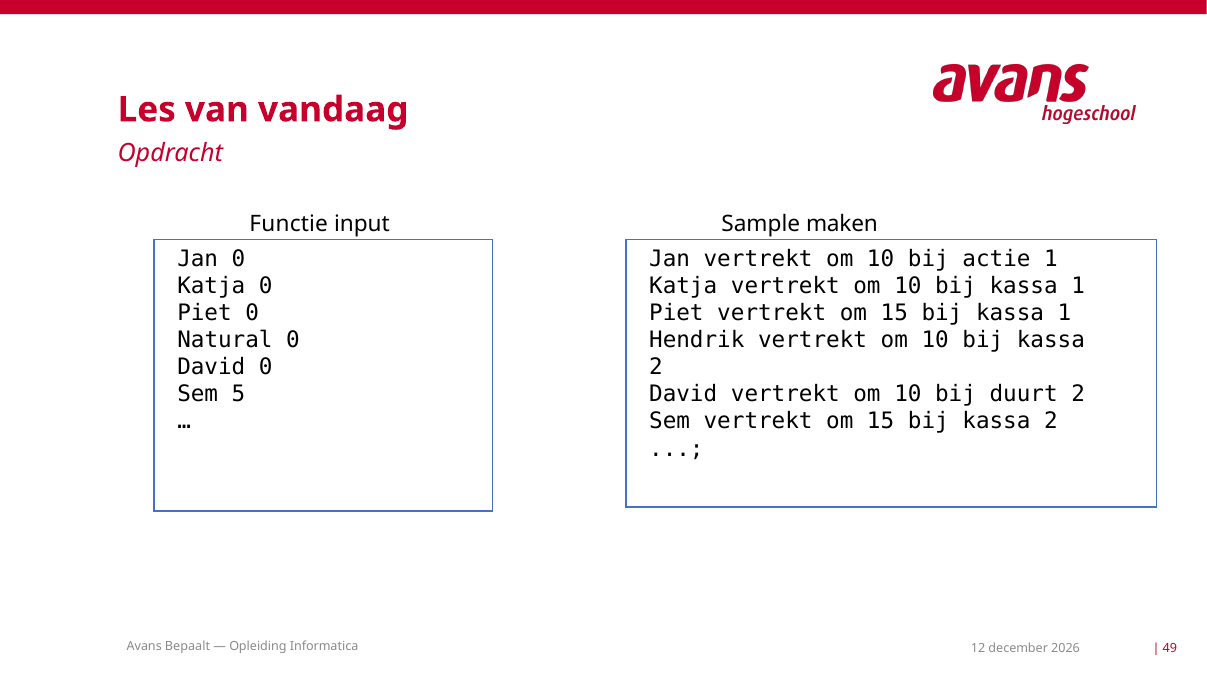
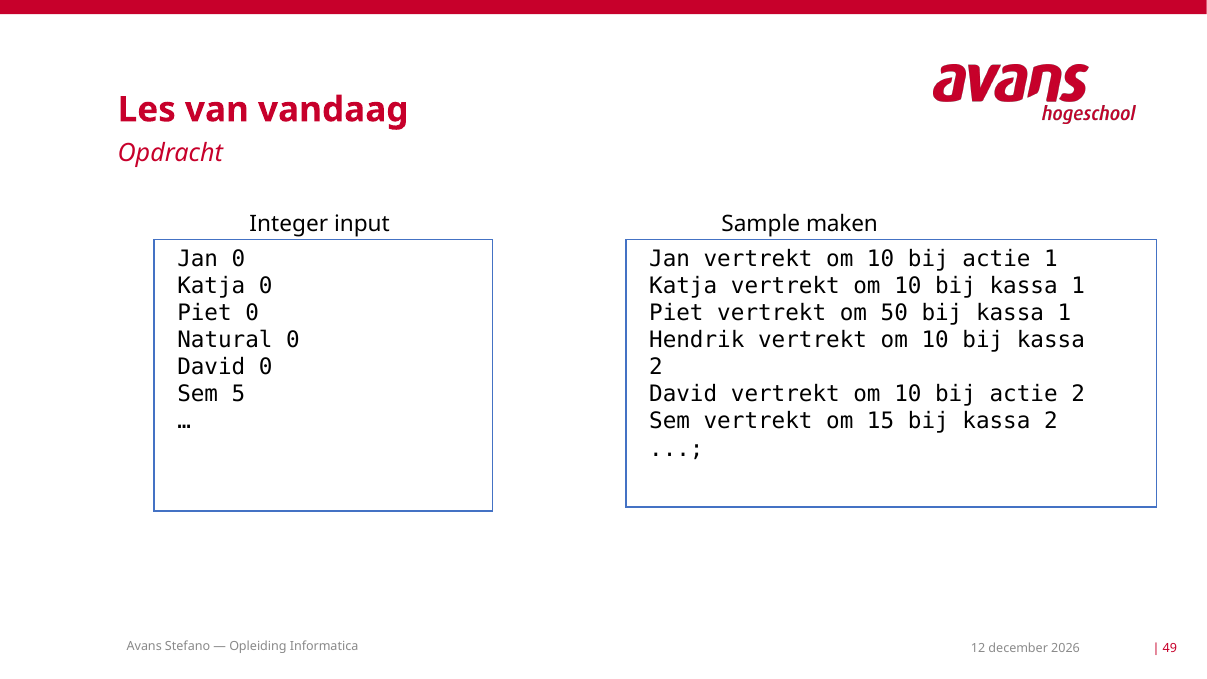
Functie: Functie -> Integer
Piet vertrekt om 15: 15 -> 50
duurt at (1024, 394): duurt -> actie
Bepaalt: Bepaalt -> Stefano
